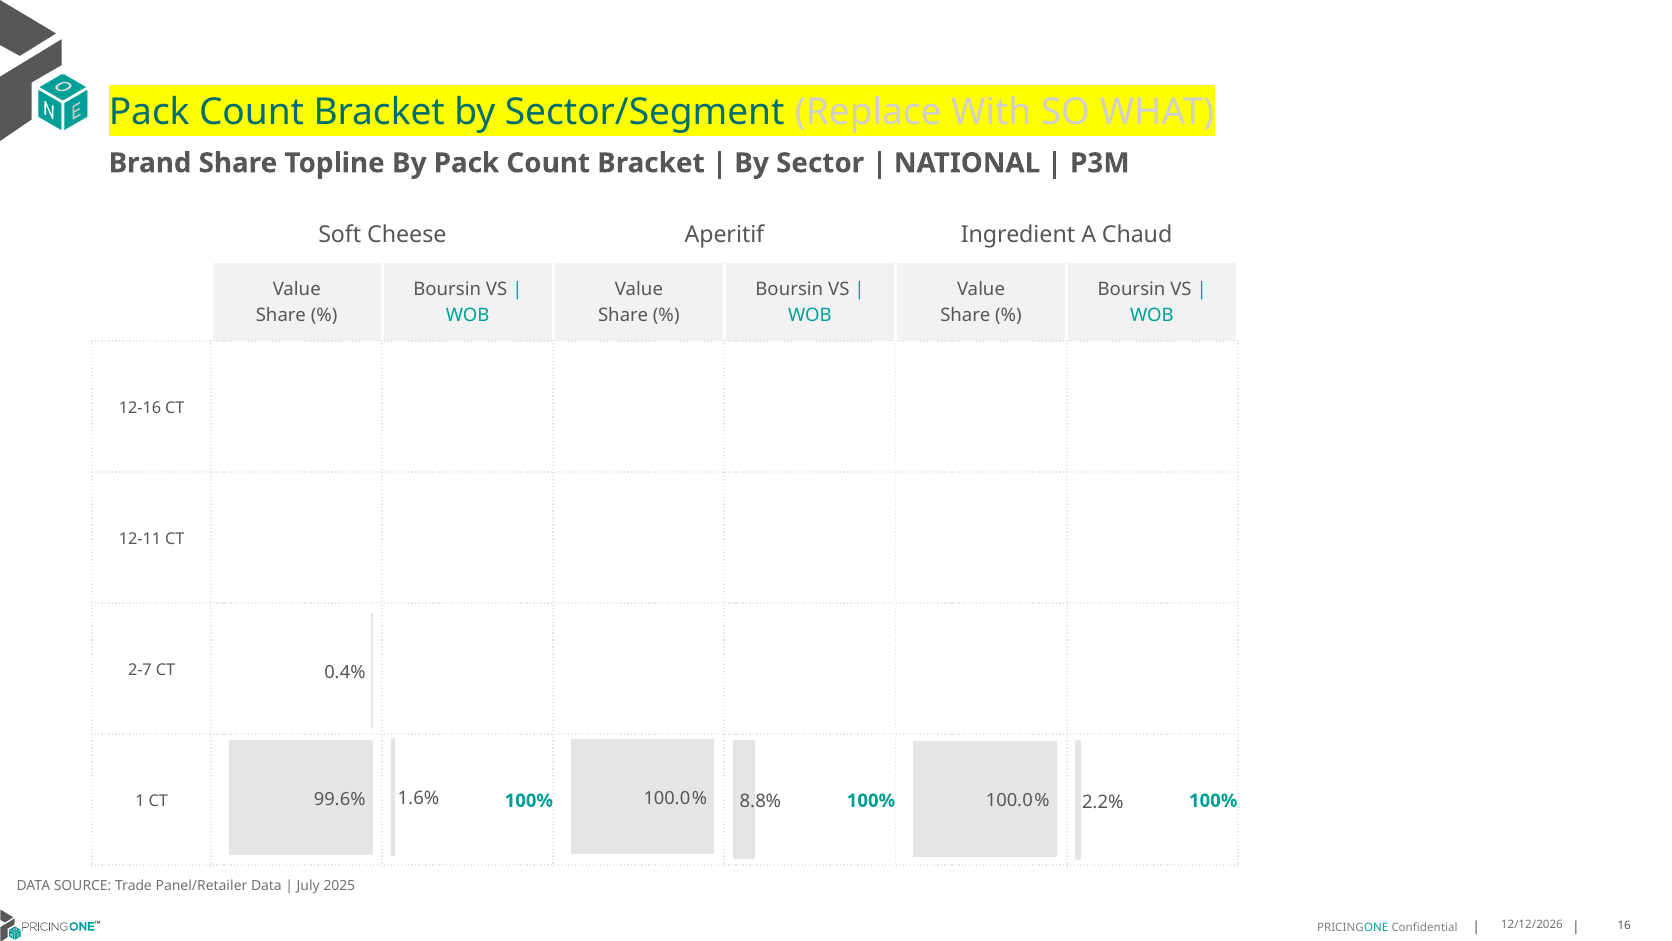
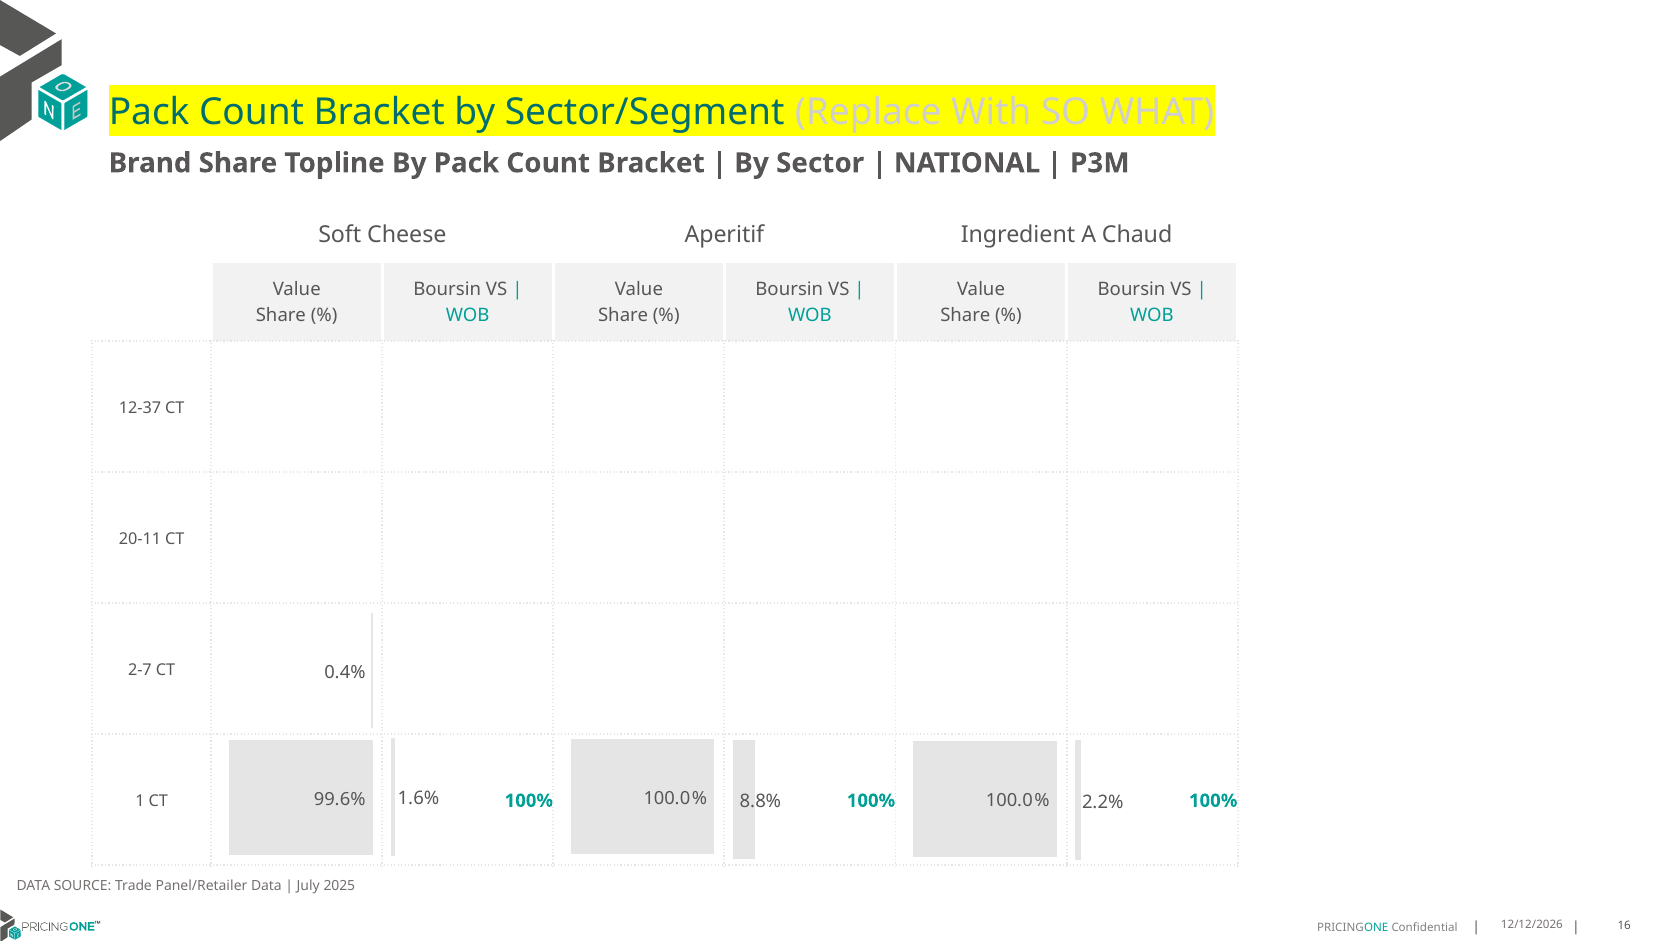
12-16: 12-16 -> 12-37
12-11: 12-11 -> 20-11
